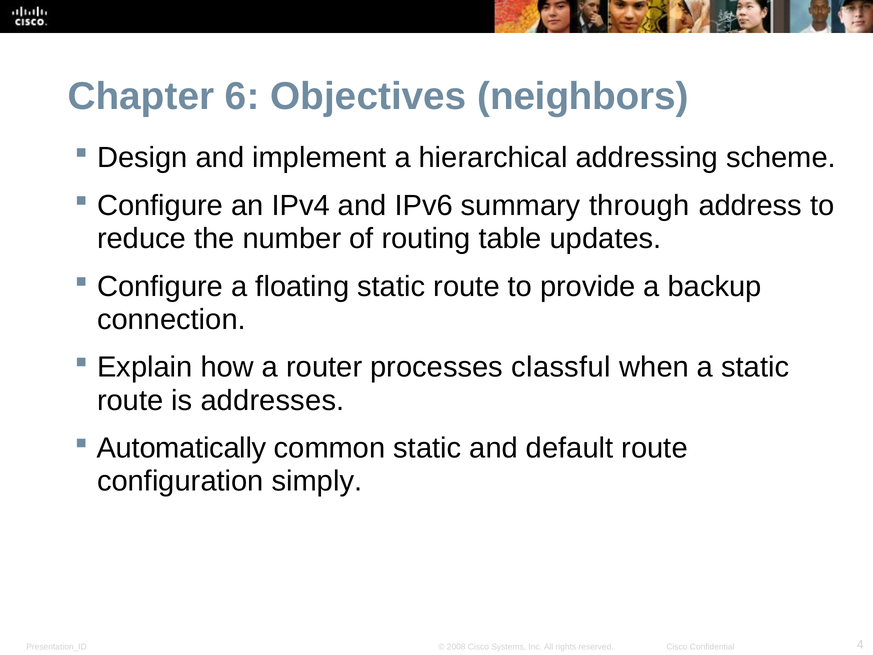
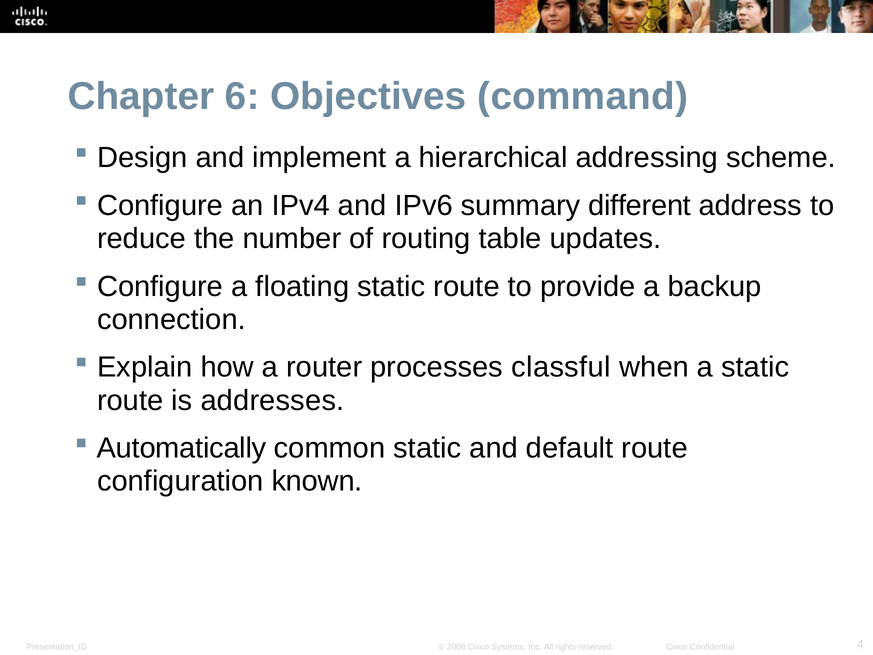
neighbors: neighbors -> command
through: through -> different
simply: simply -> known
